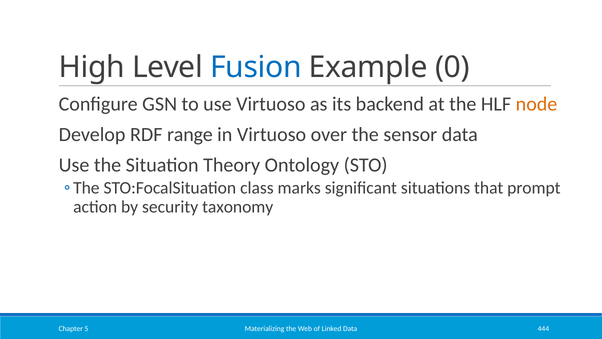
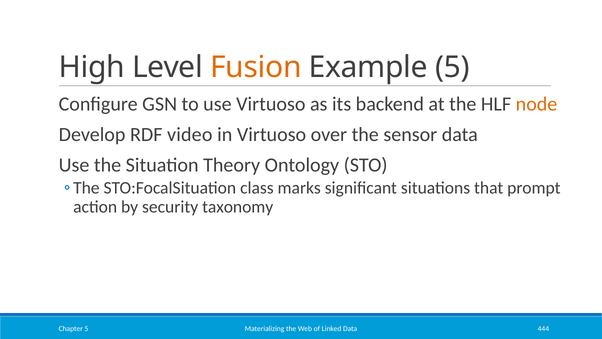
Fusion colour: blue -> orange
Example 0: 0 -> 5
range: range -> video
